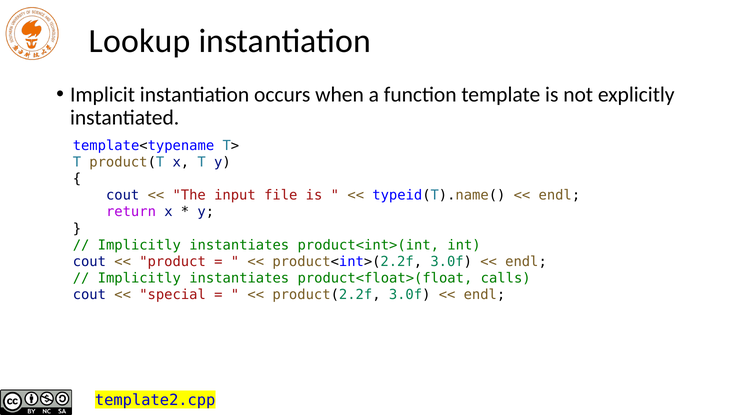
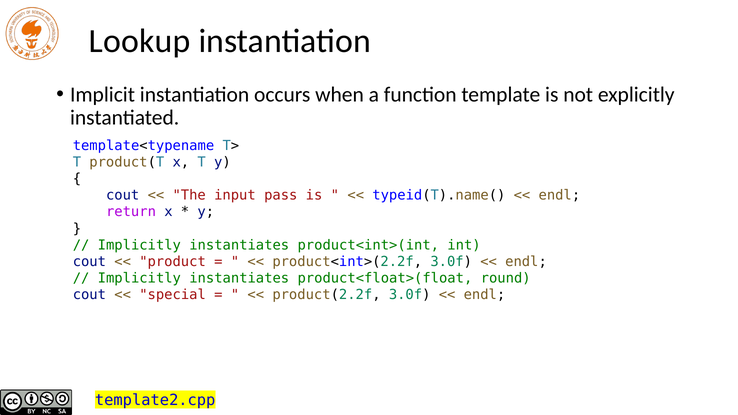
file: file -> pass
calls: calls -> round
